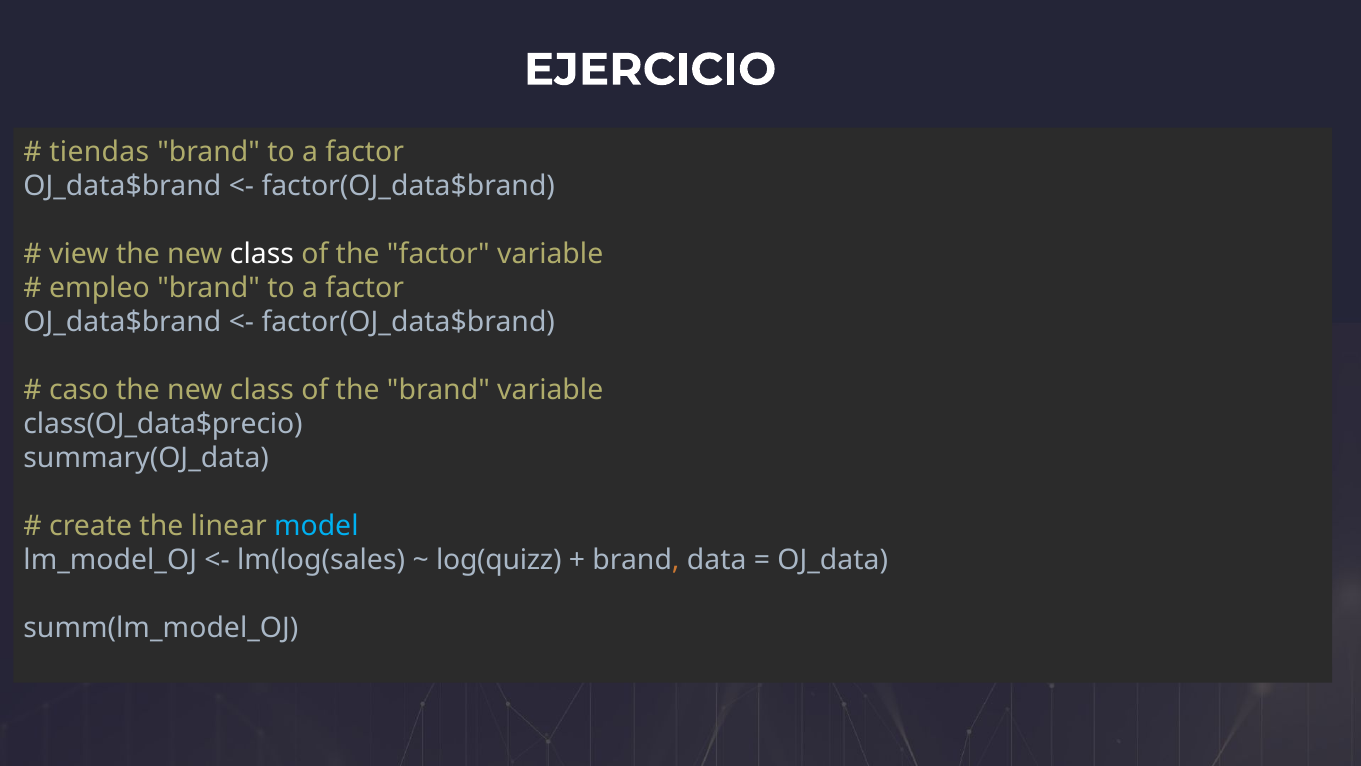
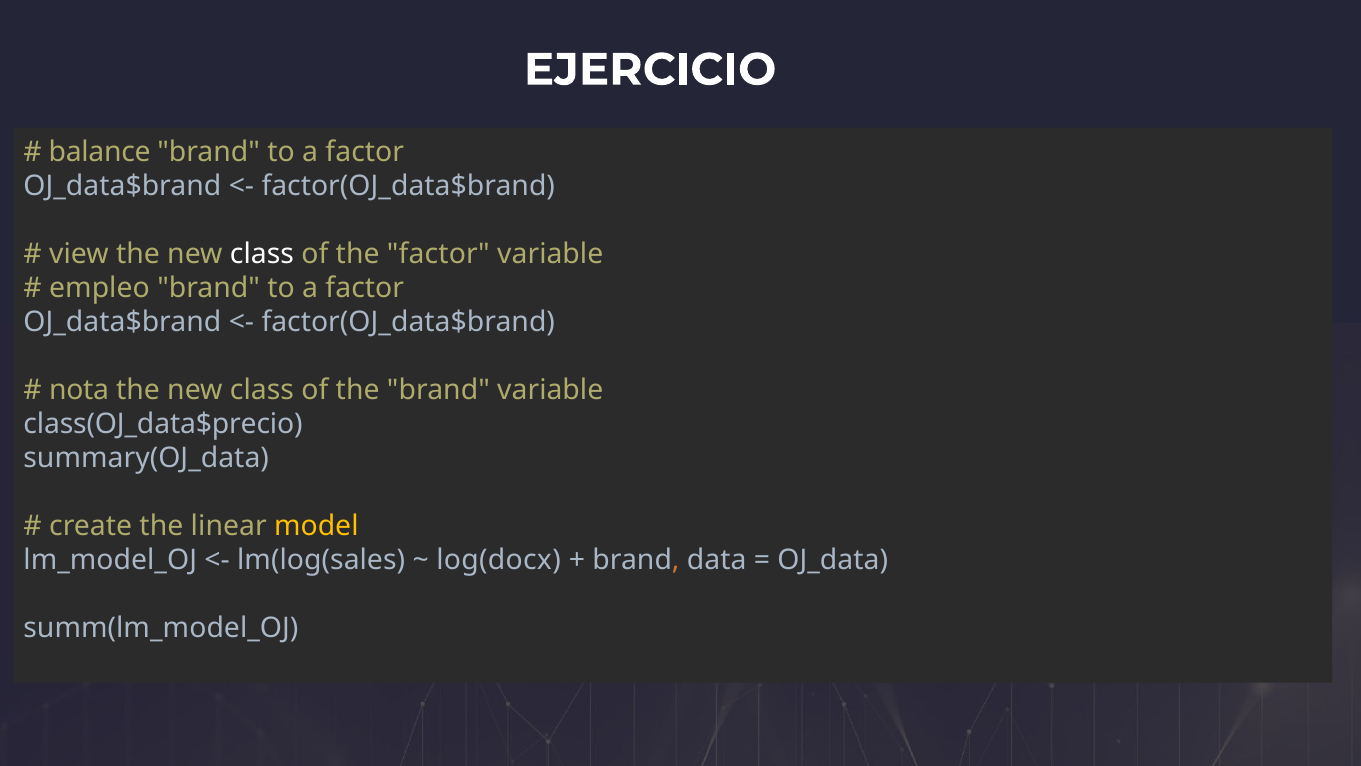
tiendas: tiendas -> balance
caso: caso -> nota
model colour: light blue -> yellow
log(quizz: log(quizz -> log(docx
